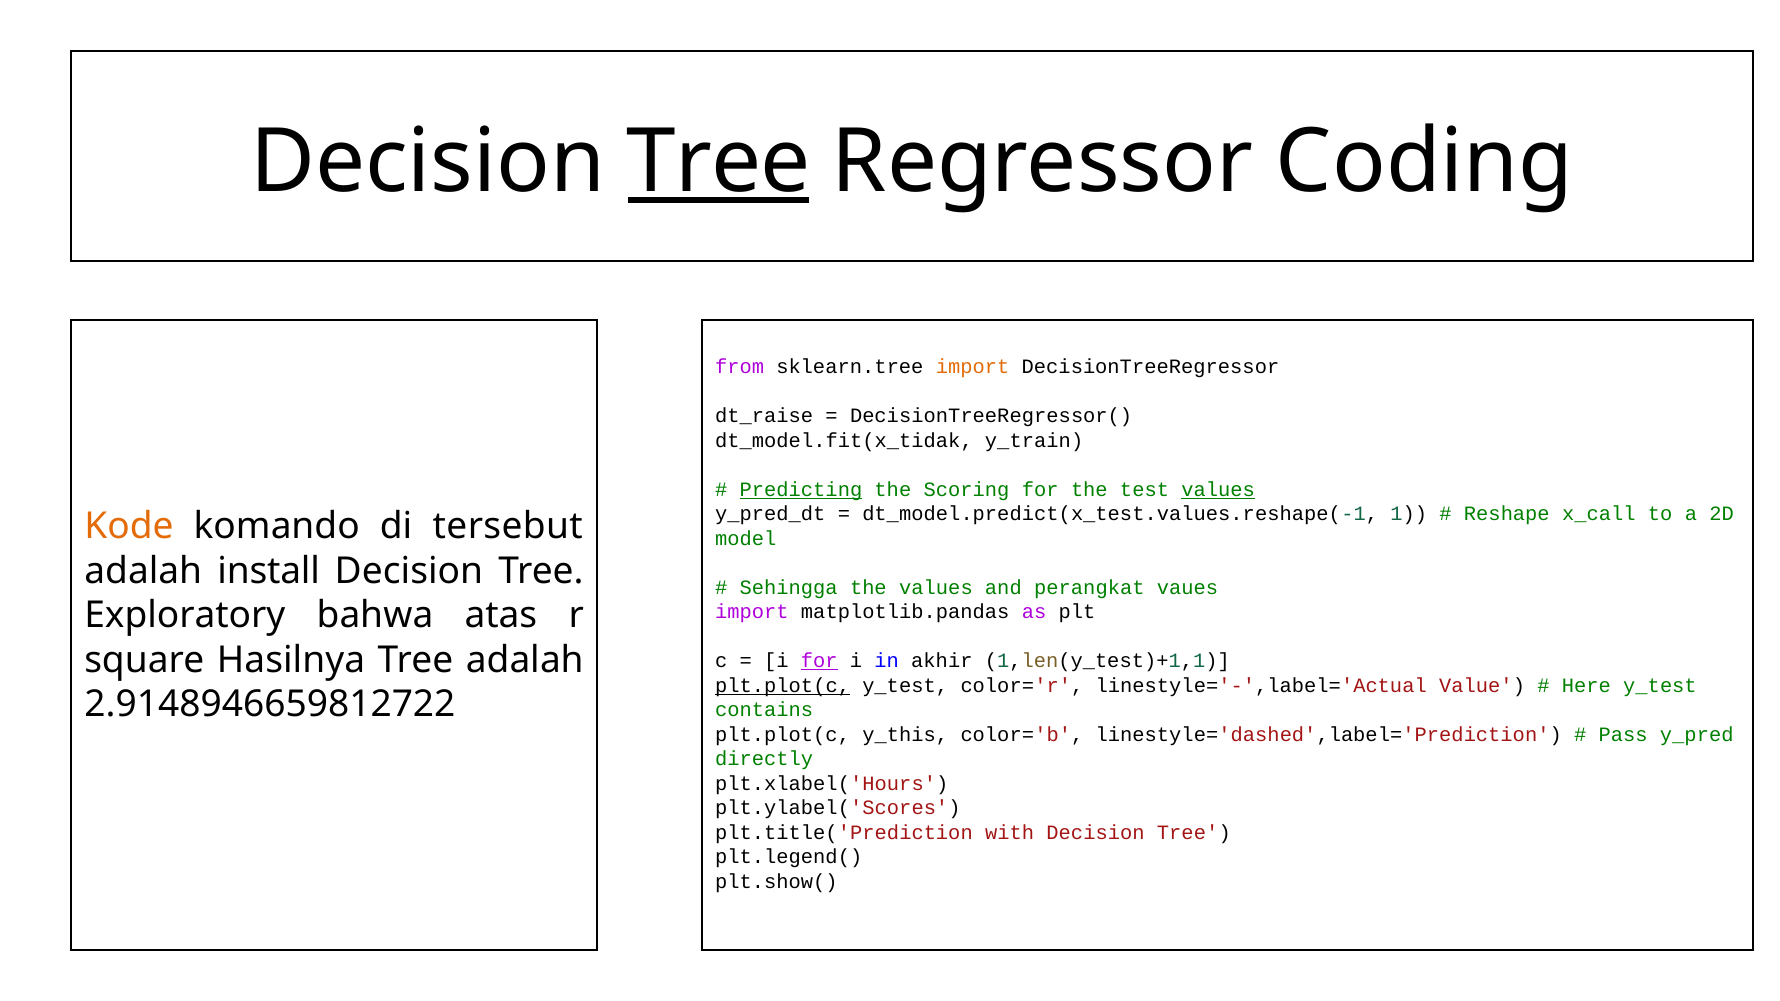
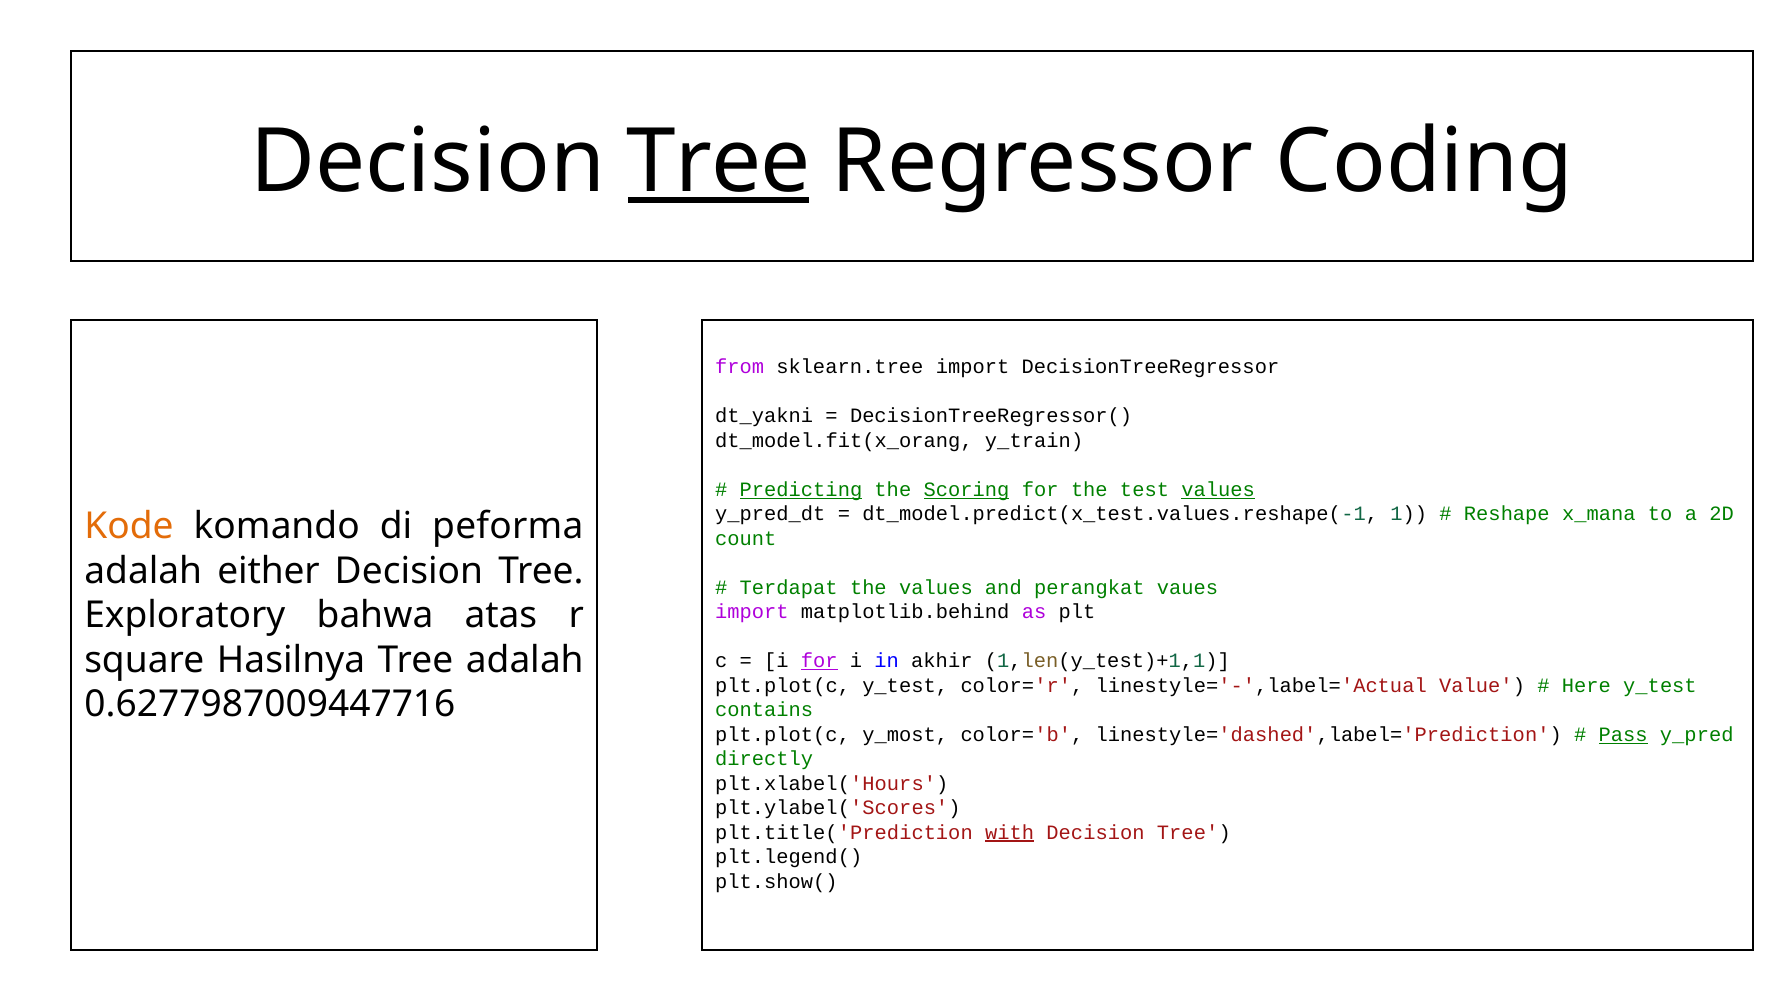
import at (973, 367) colour: orange -> black
dt_raise: dt_raise -> dt_yakni
dt_model.fit(x_tidak: dt_model.fit(x_tidak -> dt_model.fit(x_orang
Scoring underline: none -> present
x_call: x_call -> x_mana
tersebut: tersebut -> peforma
model: model -> count
install: install -> either
Sehingga: Sehingga -> Terdapat
matplotlib.pandas: matplotlib.pandas -> matplotlib.behind
plt.plot(c at (783, 686) underline: present -> none
2.9148946659812722: 2.9148946659812722 -> 0.6277987009447716
y_this: y_this -> y_most
Pass underline: none -> present
with underline: none -> present
